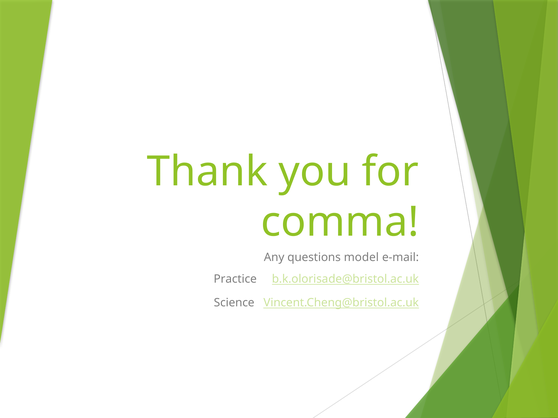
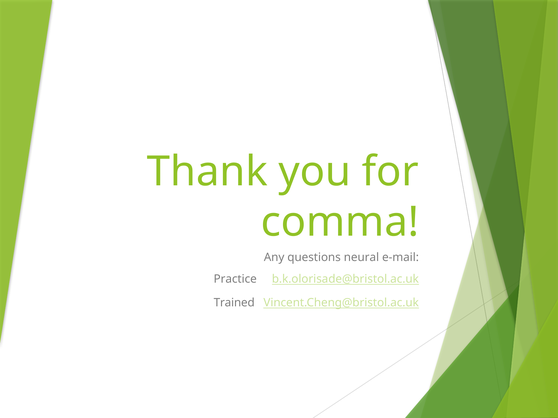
model: model -> neural
Science: Science -> Trained
